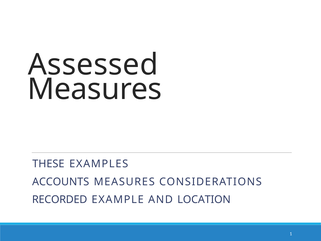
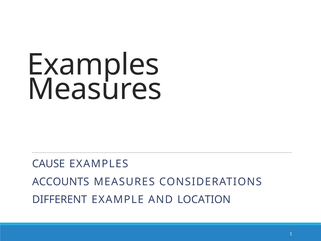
Assessed at (93, 65): Assessed -> Examples
THESE: THESE -> CAUSE
RECORDED: RECORDED -> DIFFERENT
